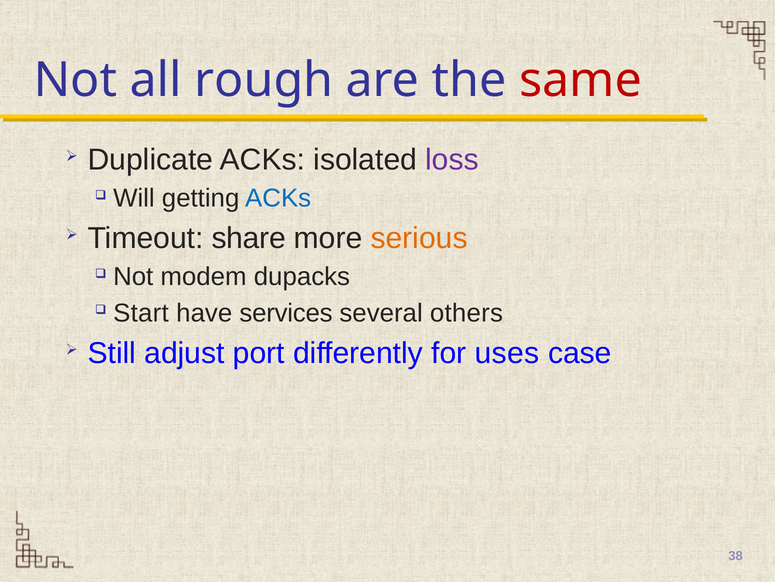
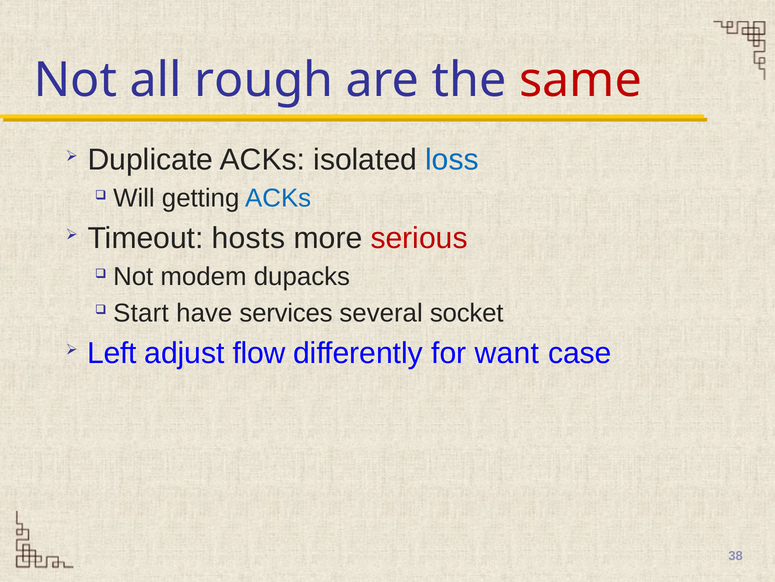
loss colour: purple -> blue
share: share -> hosts
serious colour: orange -> red
others: others -> socket
Still: Still -> Left
port: port -> flow
uses: uses -> want
